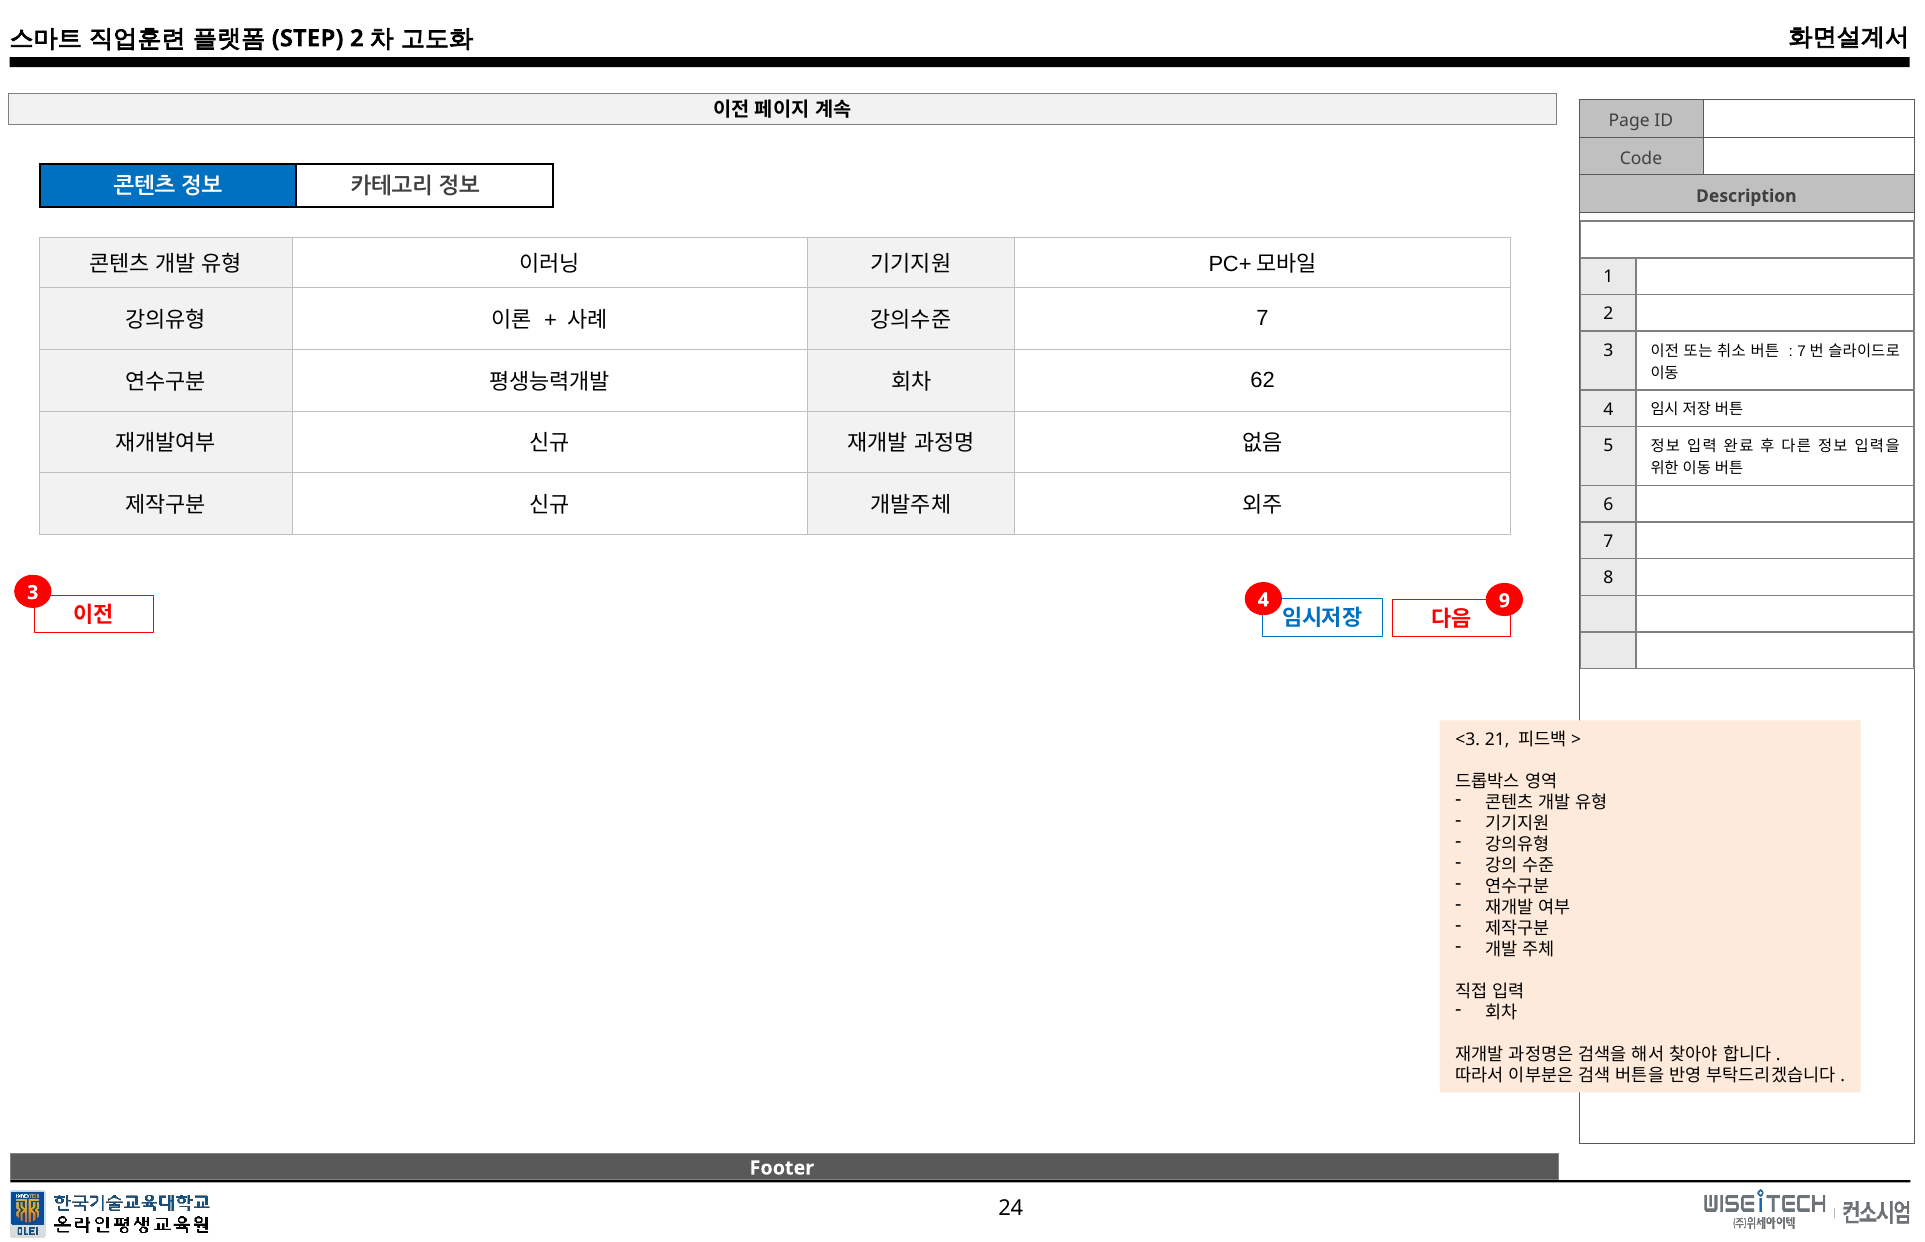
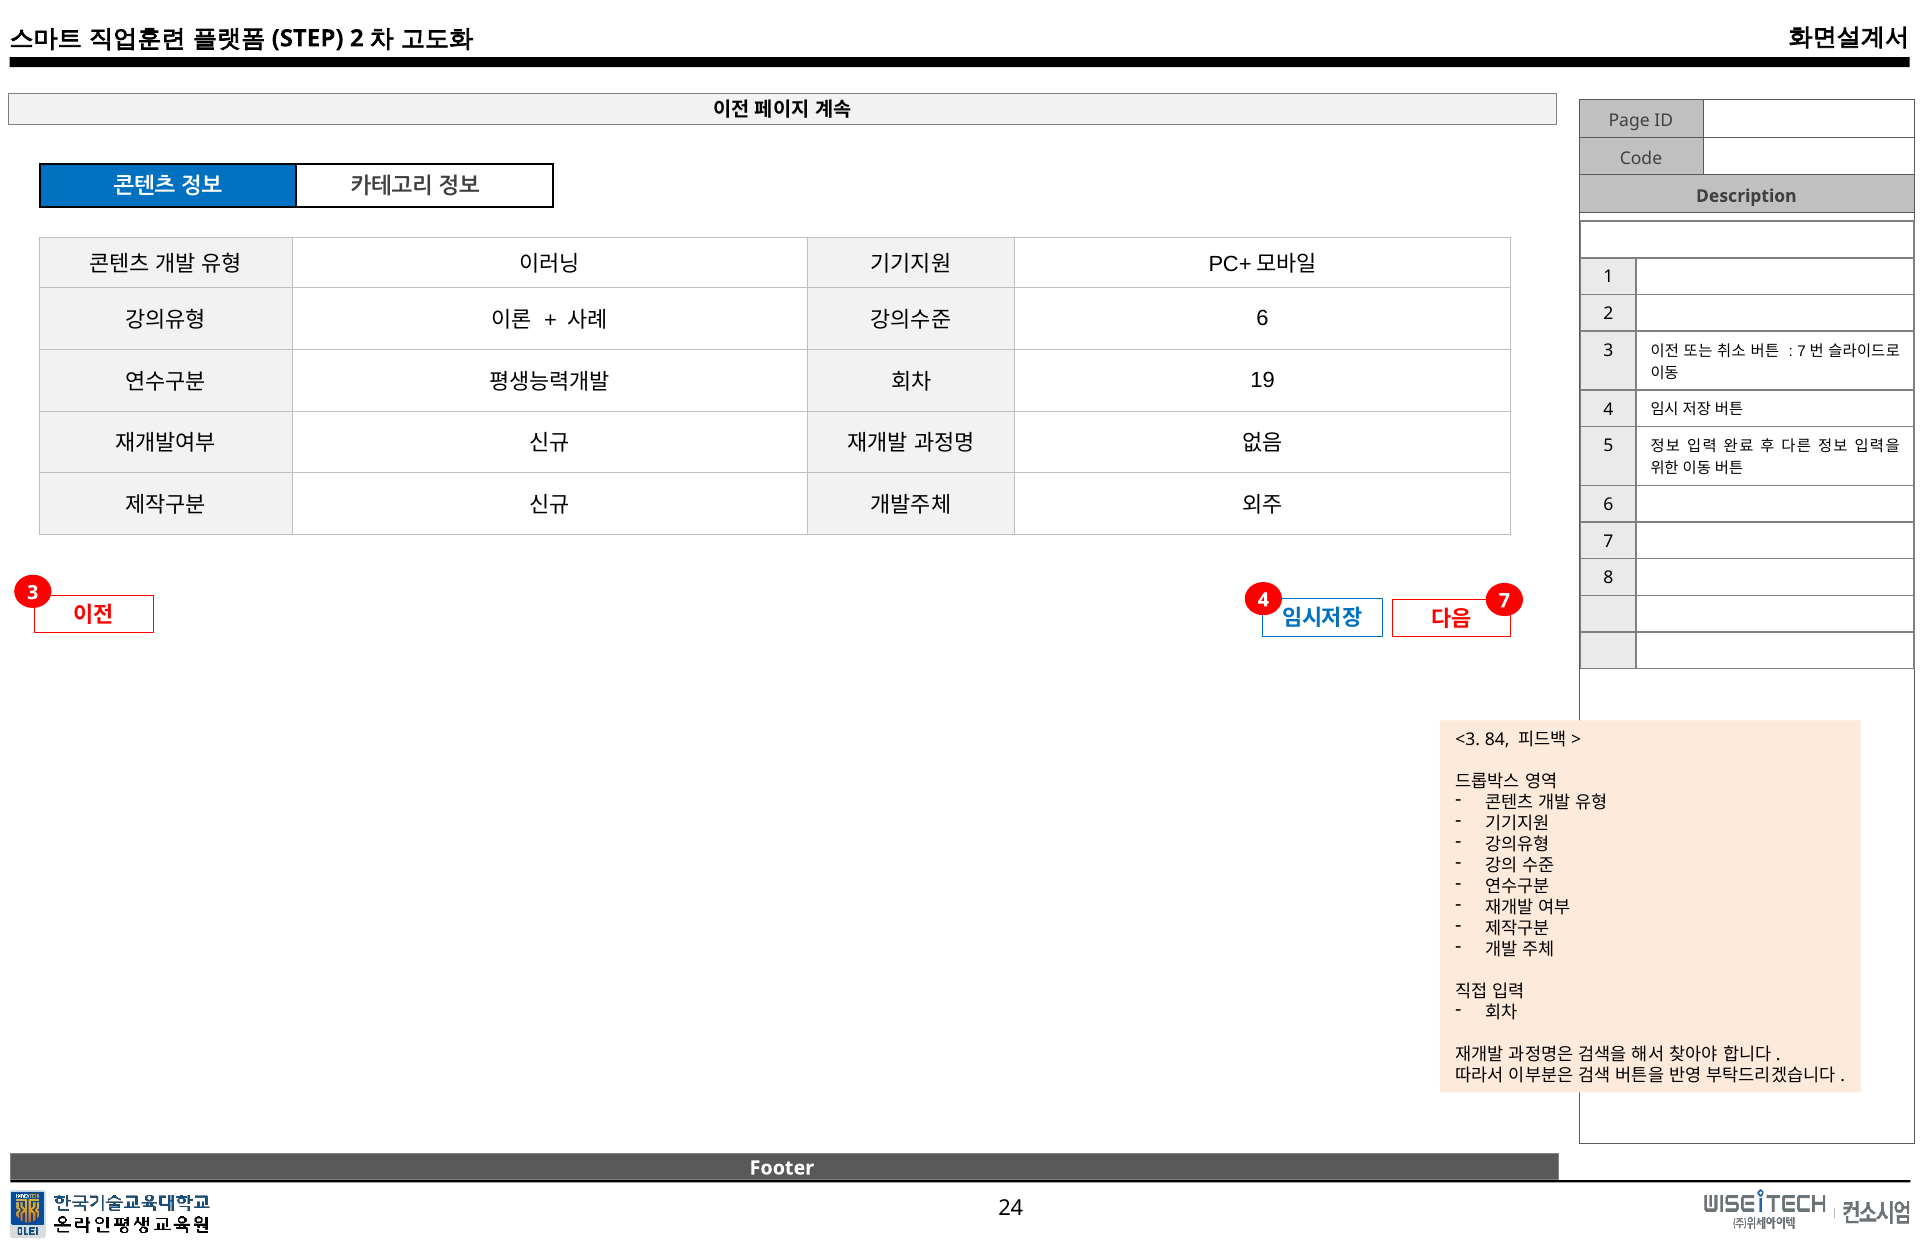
7 at (1262, 319): 7 -> 6
62: 62 -> 19
4 9: 9 -> 7
21: 21 -> 84
